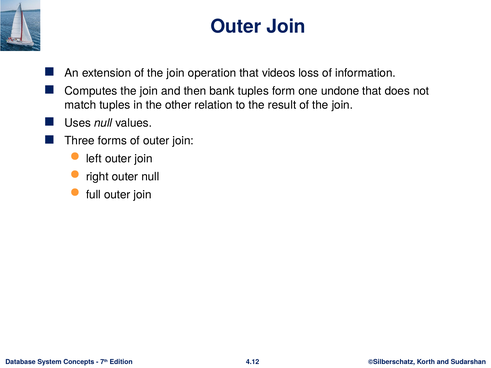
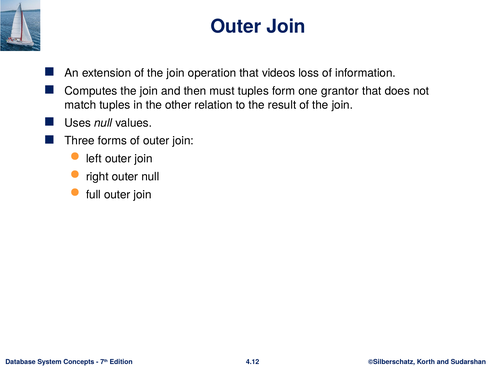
bank: bank -> must
undone: undone -> grantor
